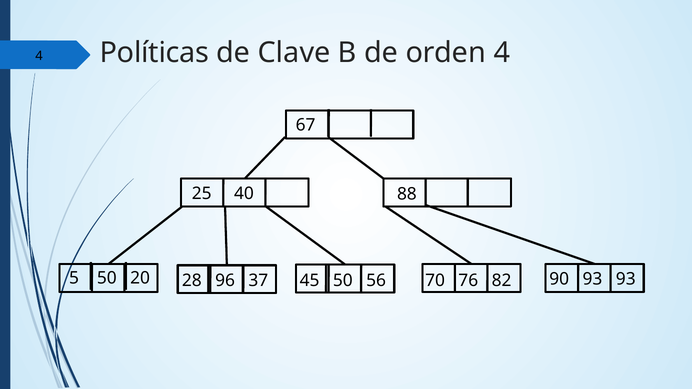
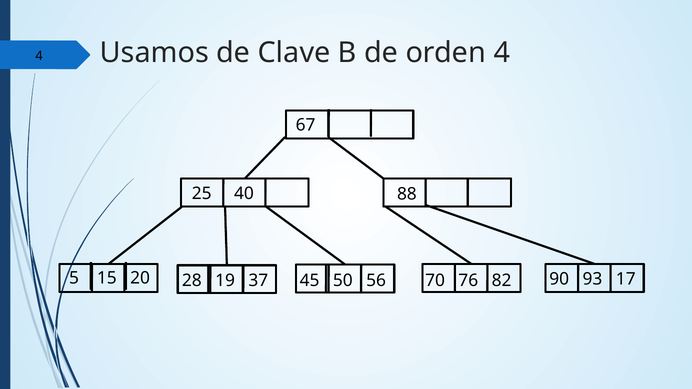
Políticas: Políticas -> Usamos
5 50: 50 -> 15
96: 96 -> 19
93 93: 93 -> 17
